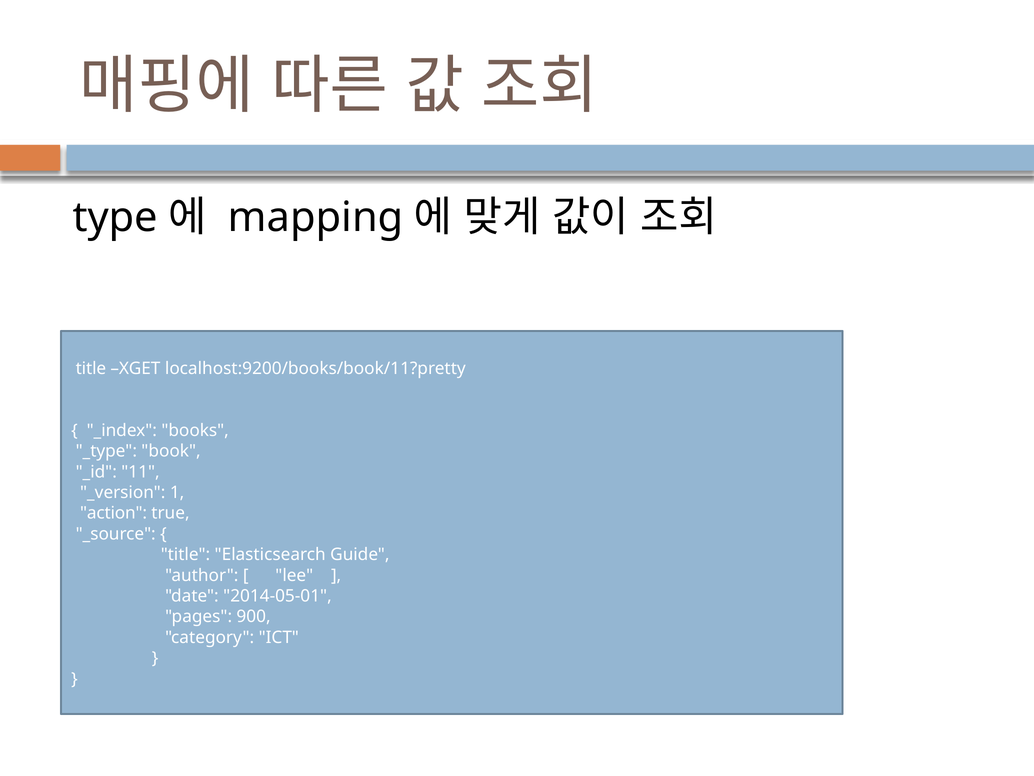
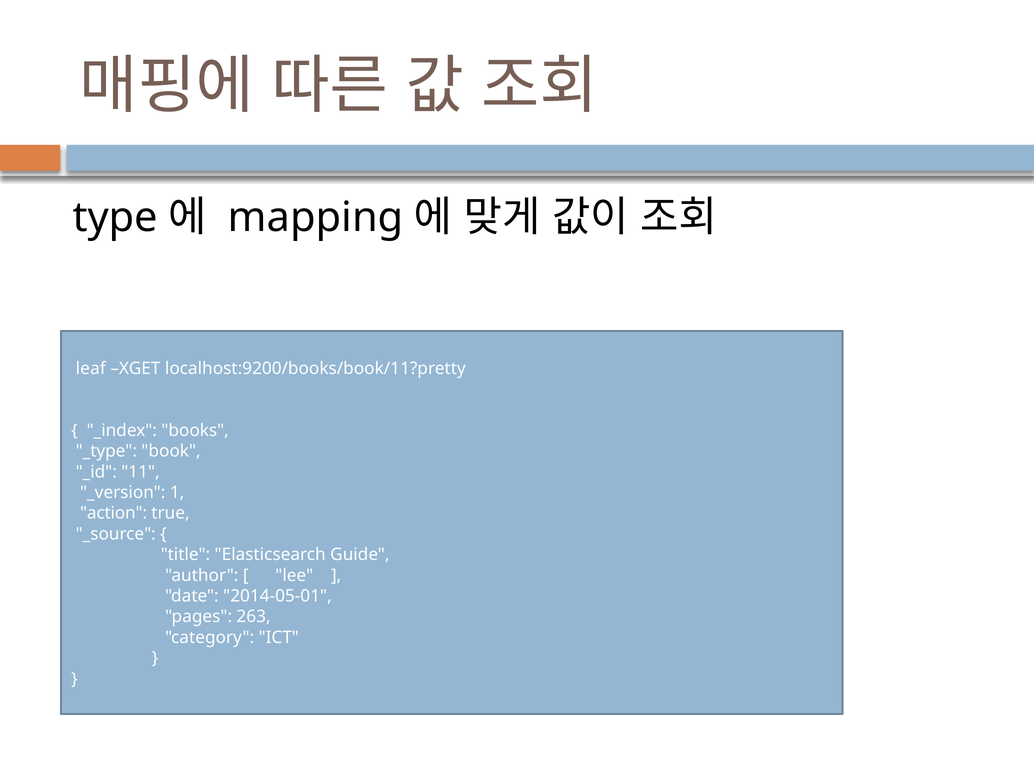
title at (91, 368): title -> leaf
900: 900 -> 263
